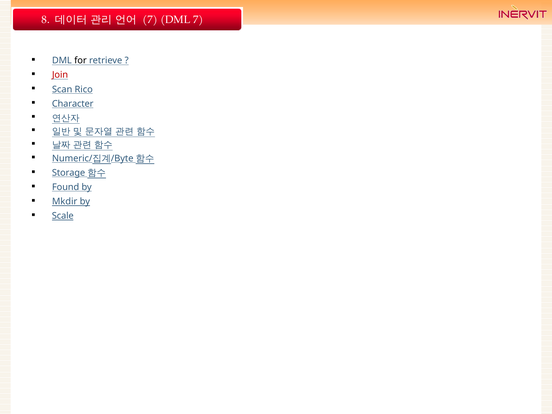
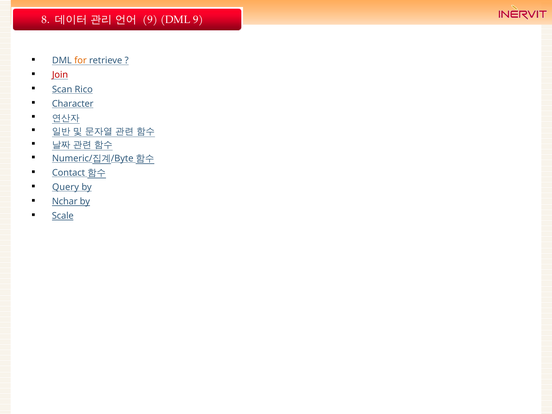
7 at (150, 20): 7 -> 9
DML 7: 7 -> 9
for colour: black -> orange
Storage: Storage -> Contact
Found: Found -> Query
Mkdir: Mkdir -> Nchar
